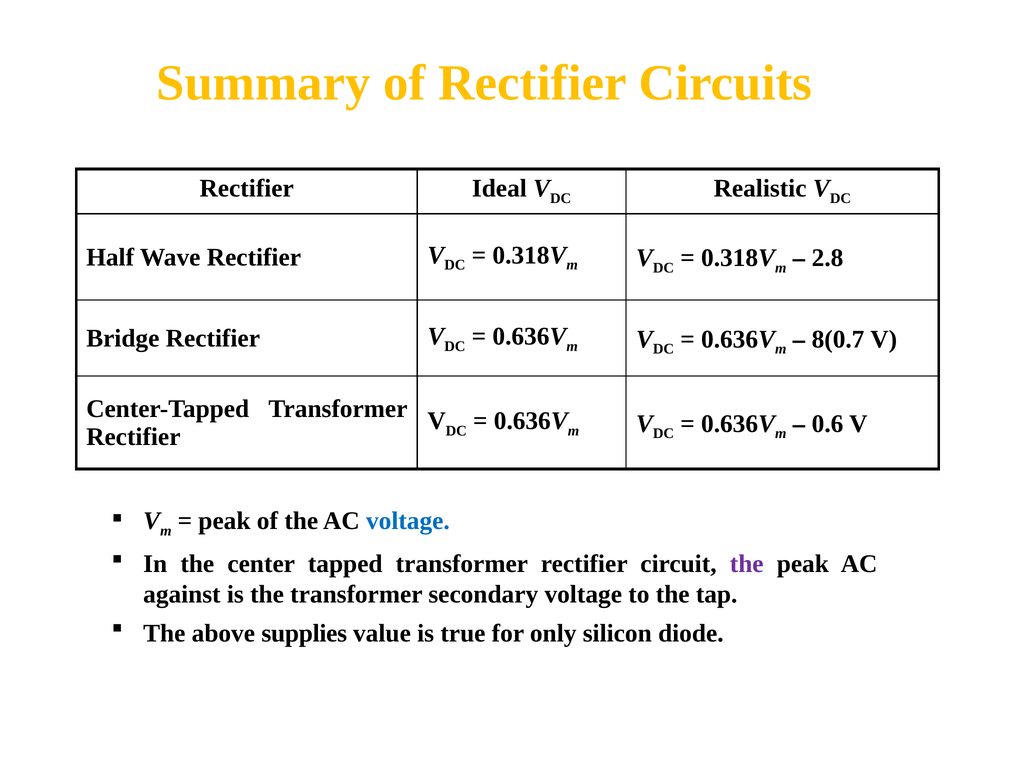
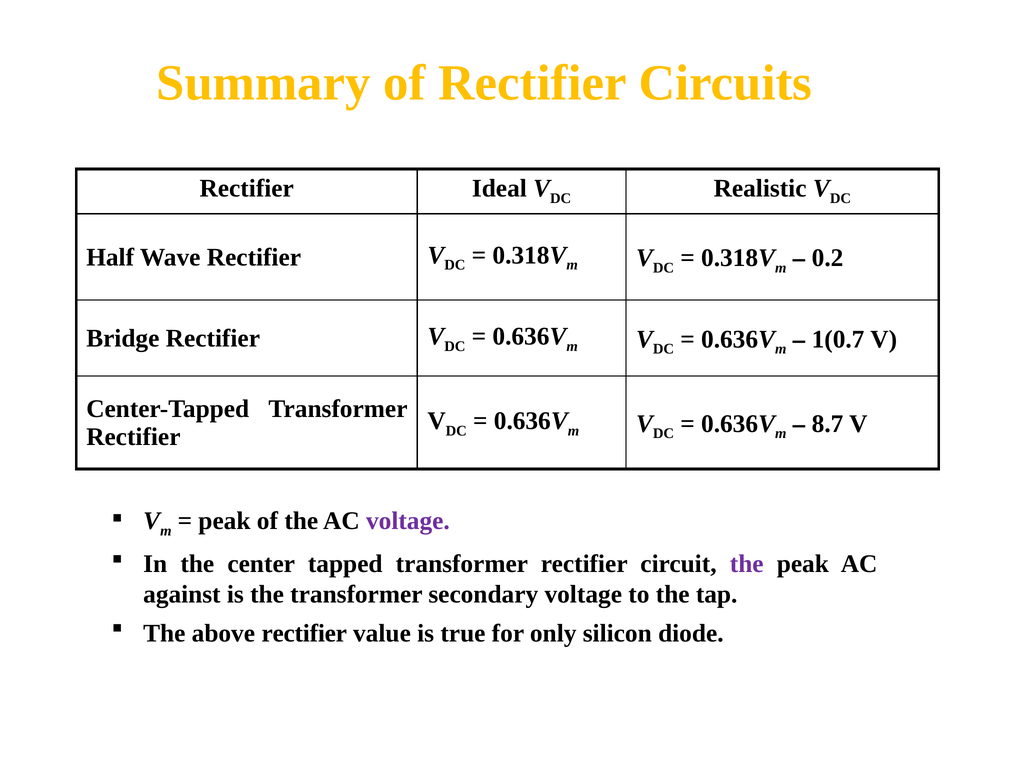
2.8: 2.8 -> 0.2
8(0.7: 8(0.7 -> 1(0.7
0.6: 0.6 -> 8.7
voltage at (408, 521) colour: blue -> purple
above supplies: supplies -> rectifier
